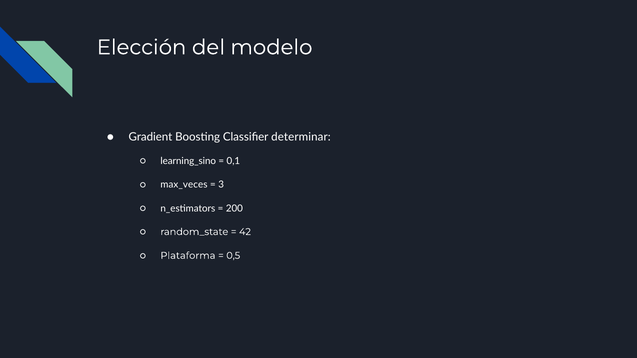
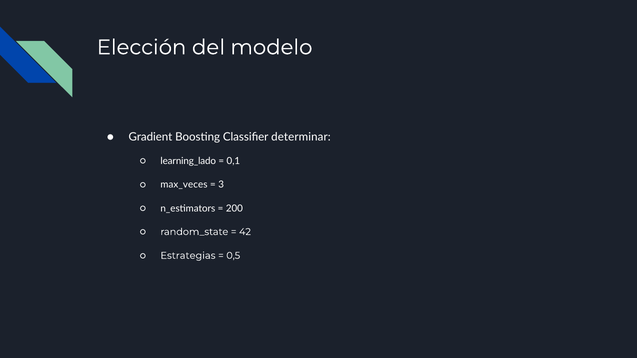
learning_sino: learning_sino -> learning_lado
Plataforma: Plataforma -> Estrategias
